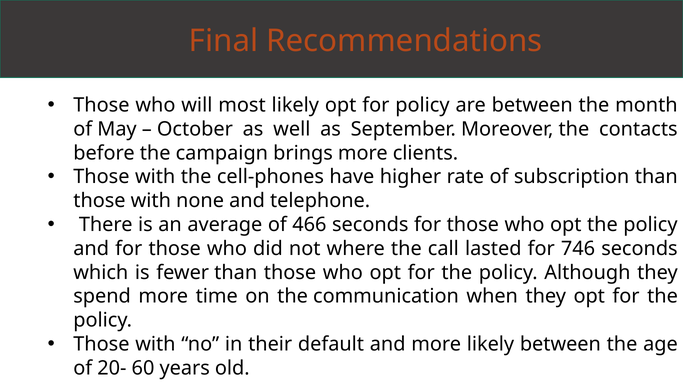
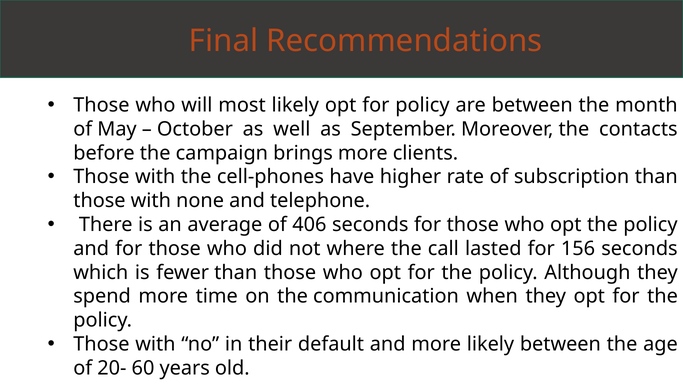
466: 466 -> 406
746: 746 -> 156
